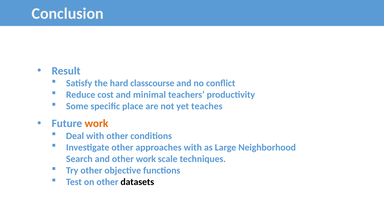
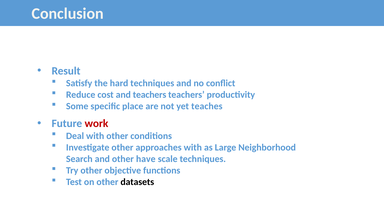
hard classcourse: classcourse -> techniques
and minimal: minimal -> teachers
work at (96, 123) colour: orange -> red
other work: work -> have
